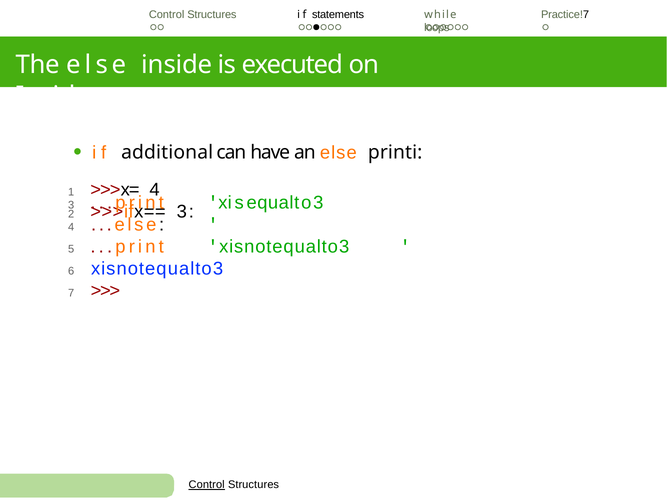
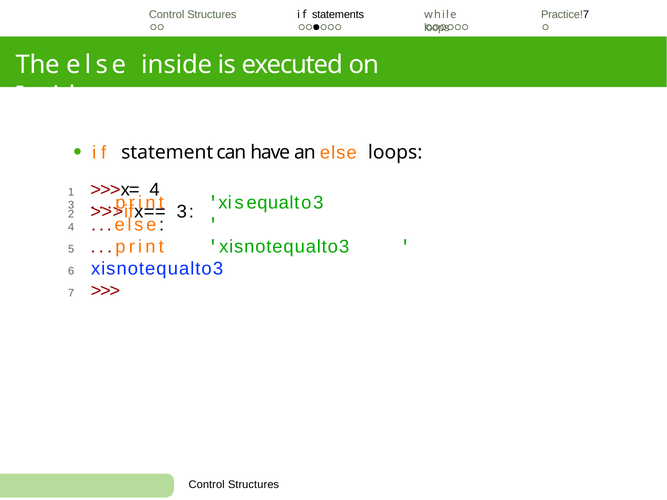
additional: additional -> statement
else printi: printi -> loops
Control at (207, 485) underline: present -> none
